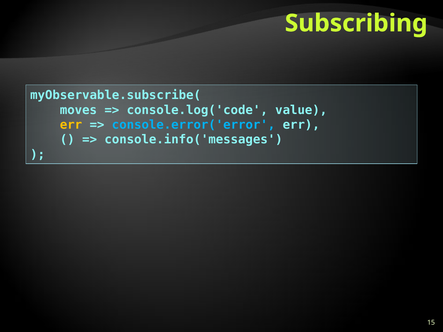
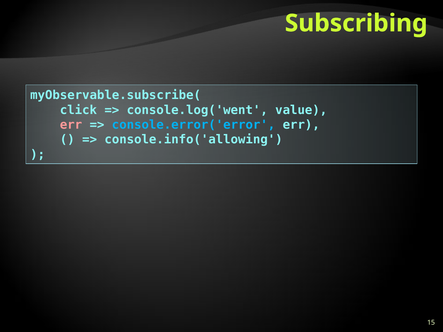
moves: moves -> click
console.log('code: console.log('code -> console.log('went
err at (71, 125) colour: yellow -> pink
console.info('messages: console.info('messages -> console.info('allowing
